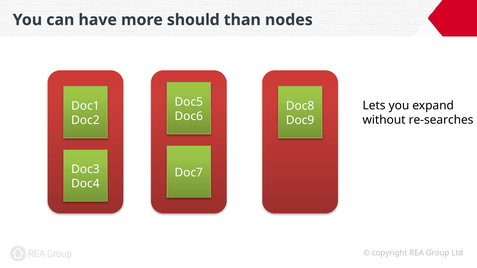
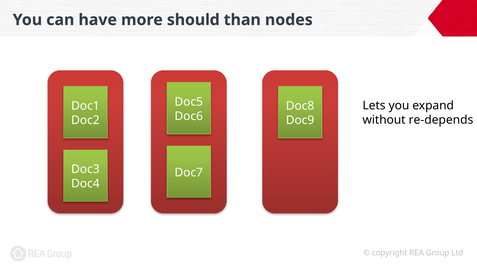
re-searches: re-searches -> re-depends
